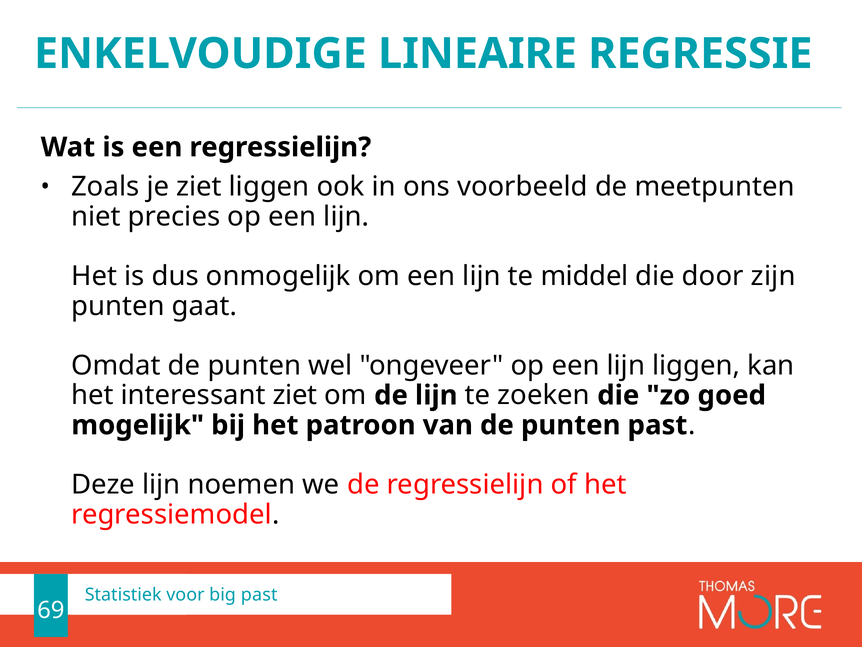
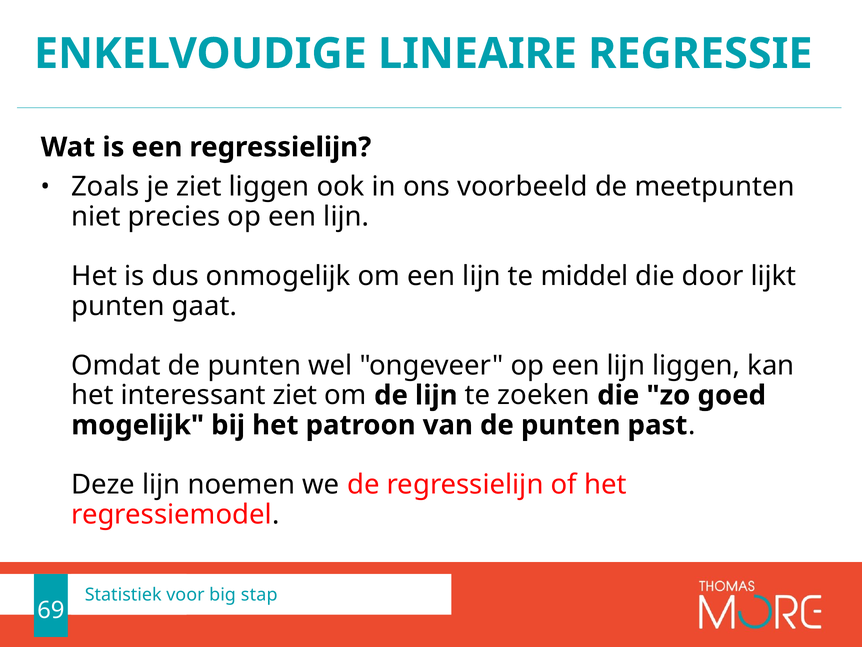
zijn: zijn -> lijkt
big past: past -> stap
